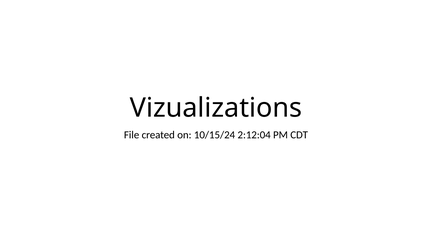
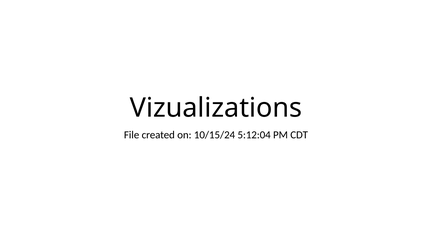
2:12:04: 2:12:04 -> 5:12:04
